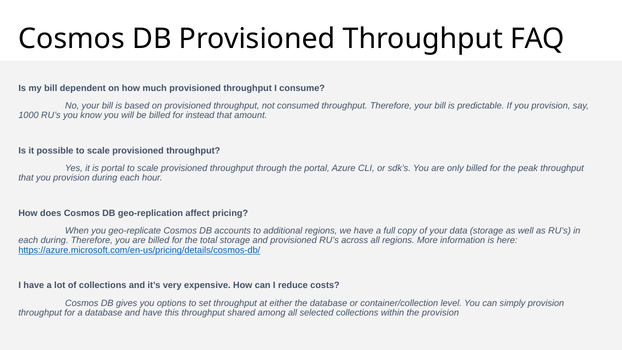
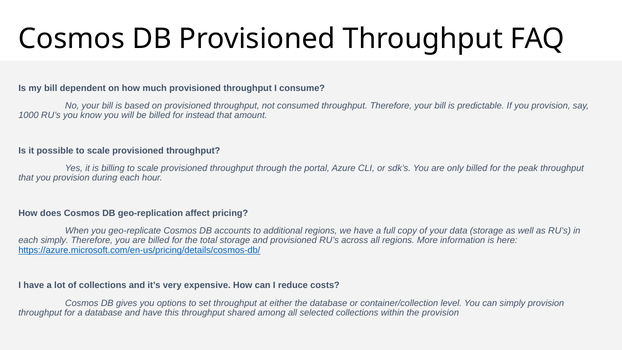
is portal: portal -> billing
each during: during -> simply
